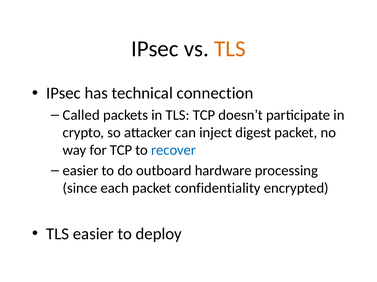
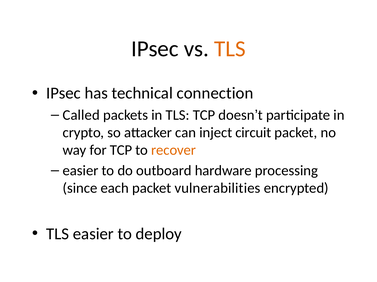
digest: digest -> circuit
recover colour: blue -> orange
confidentiality: confidentiality -> vulnerabilities
